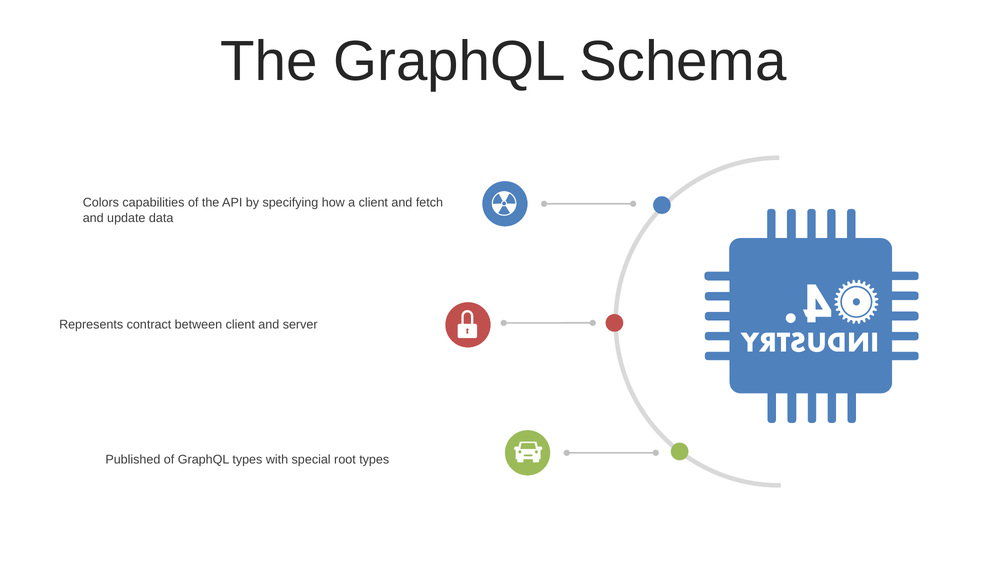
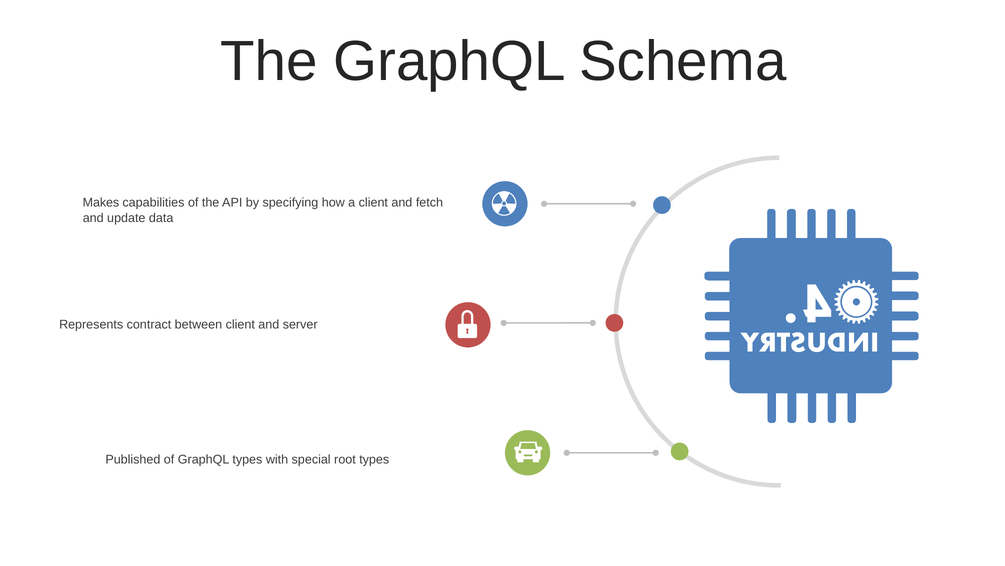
Colors: Colors -> Makes
